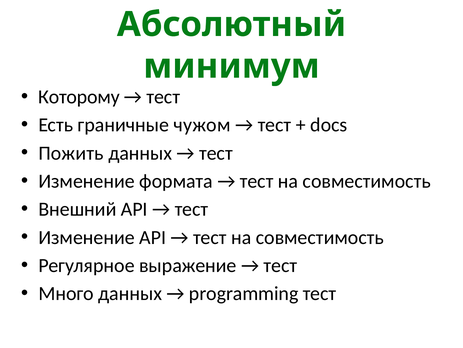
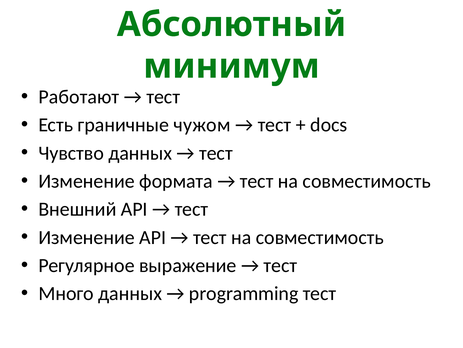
Которому: Которому -> Работают
Пожить: Пожить -> Чувство
